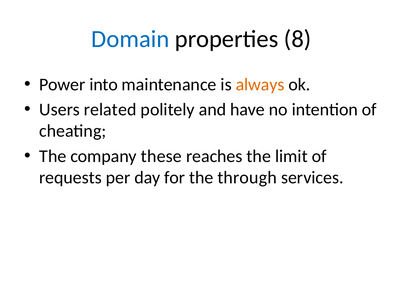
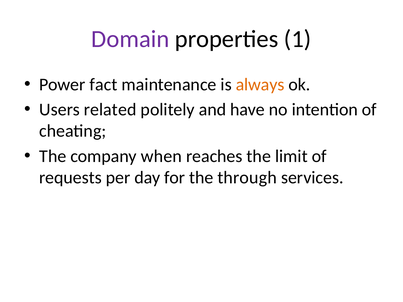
Domain colour: blue -> purple
8: 8 -> 1
into: into -> fact
these: these -> when
